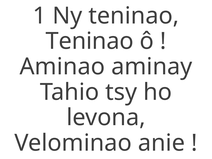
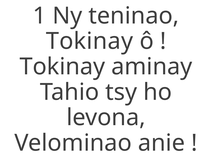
Teninao at (90, 41): Teninao -> Tokinay
Aminao at (62, 67): Aminao -> Tokinay
